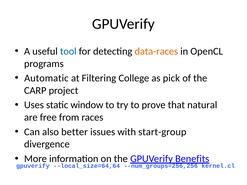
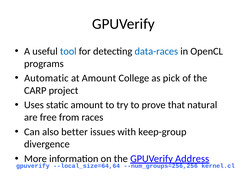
data-races colour: orange -> blue
at Filtering: Filtering -> Amount
static window: window -> amount
start-group: start-group -> keep-group
Benefits: Benefits -> Address
